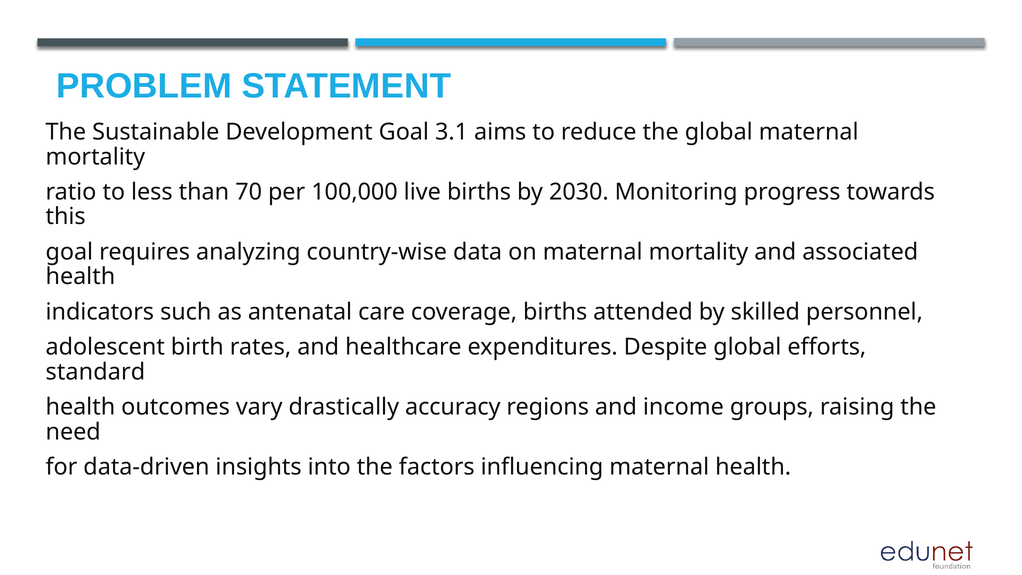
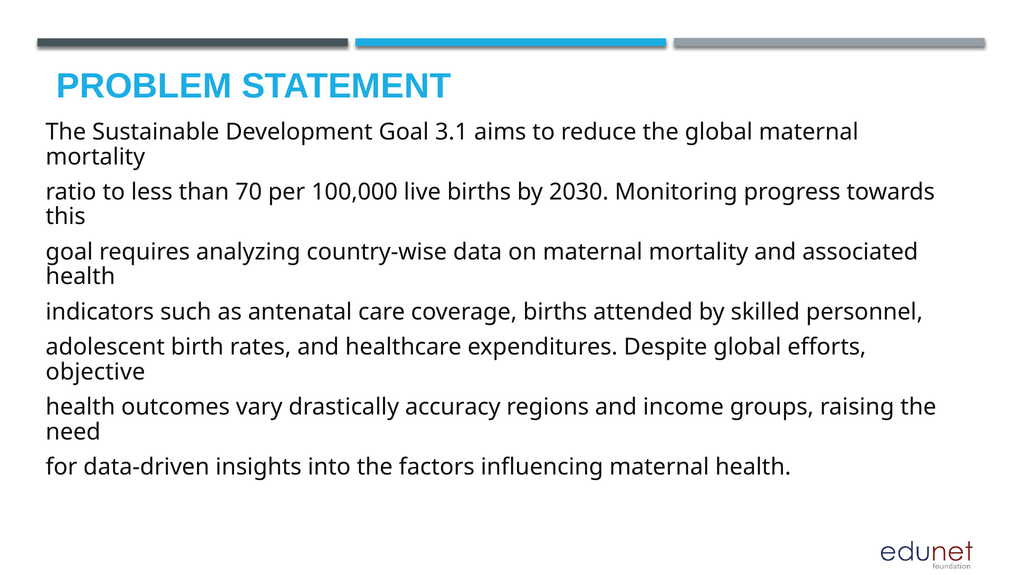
standard: standard -> objective
